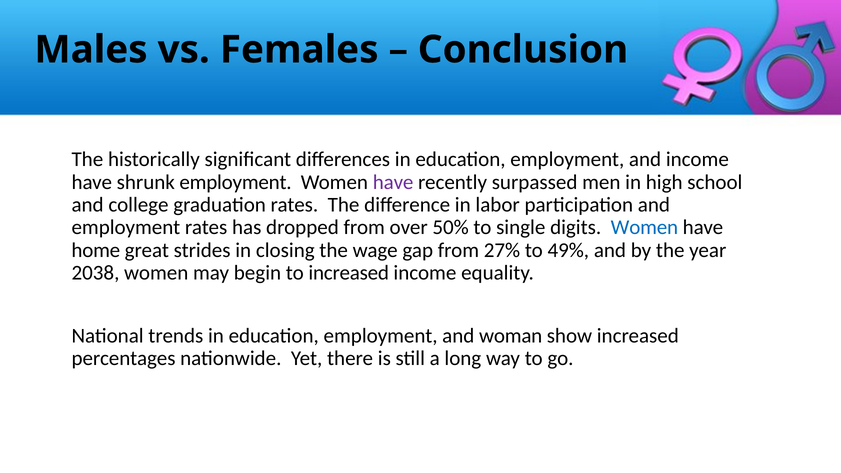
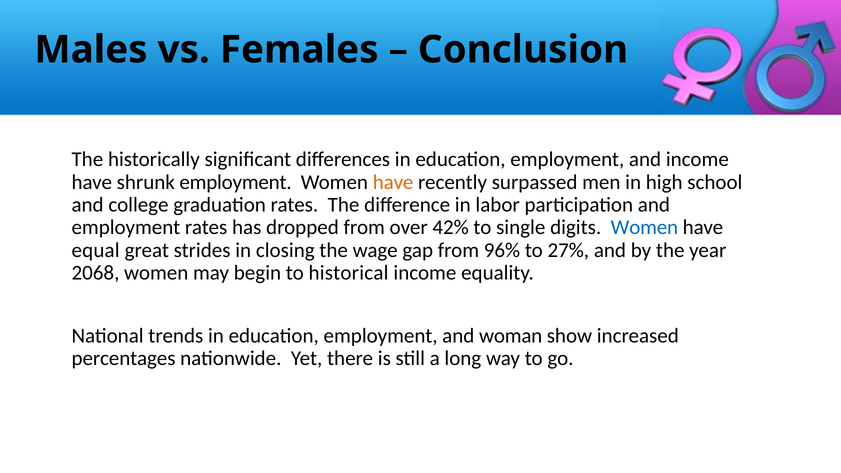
have at (393, 182) colour: purple -> orange
50%: 50% -> 42%
home: home -> equal
27%: 27% -> 96%
49%: 49% -> 27%
2038: 2038 -> 2068
to increased: increased -> historical
